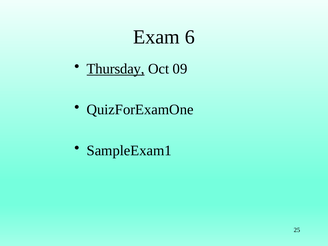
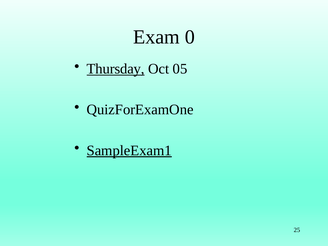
6: 6 -> 0
09: 09 -> 05
SampleExam1 underline: none -> present
